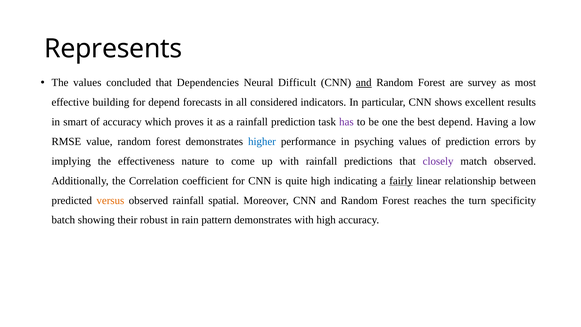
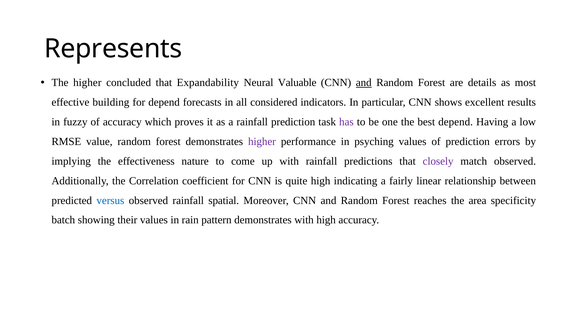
The values: values -> higher
Dependencies: Dependencies -> Expandability
Difficult: Difficult -> Valuable
survey: survey -> details
smart: smart -> fuzzy
higher at (262, 141) colour: blue -> purple
fairly underline: present -> none
versus colour: orange -> blue
turn: turn -> area
their robust: robust -> values
